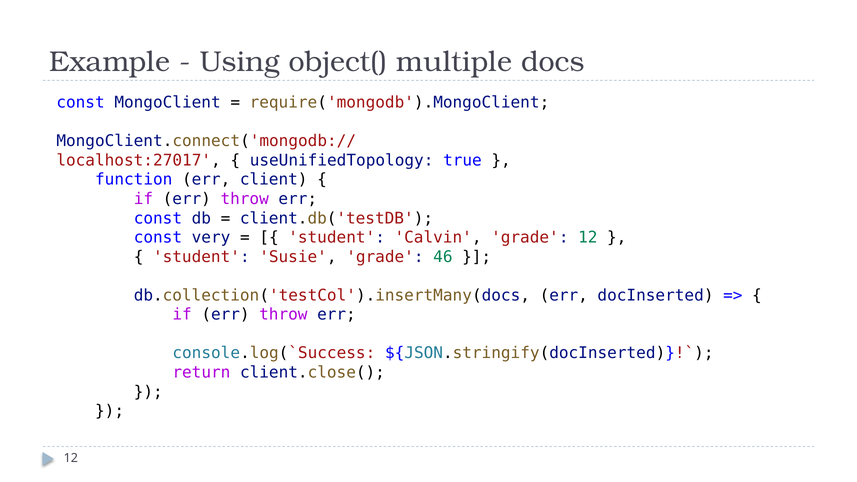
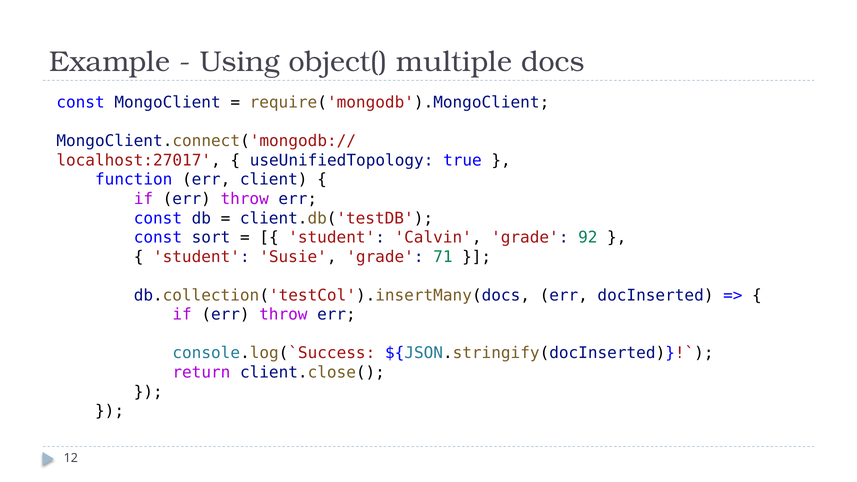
very: very -> sort
grade 12: 12 -> 92
46: 46 -> 71
